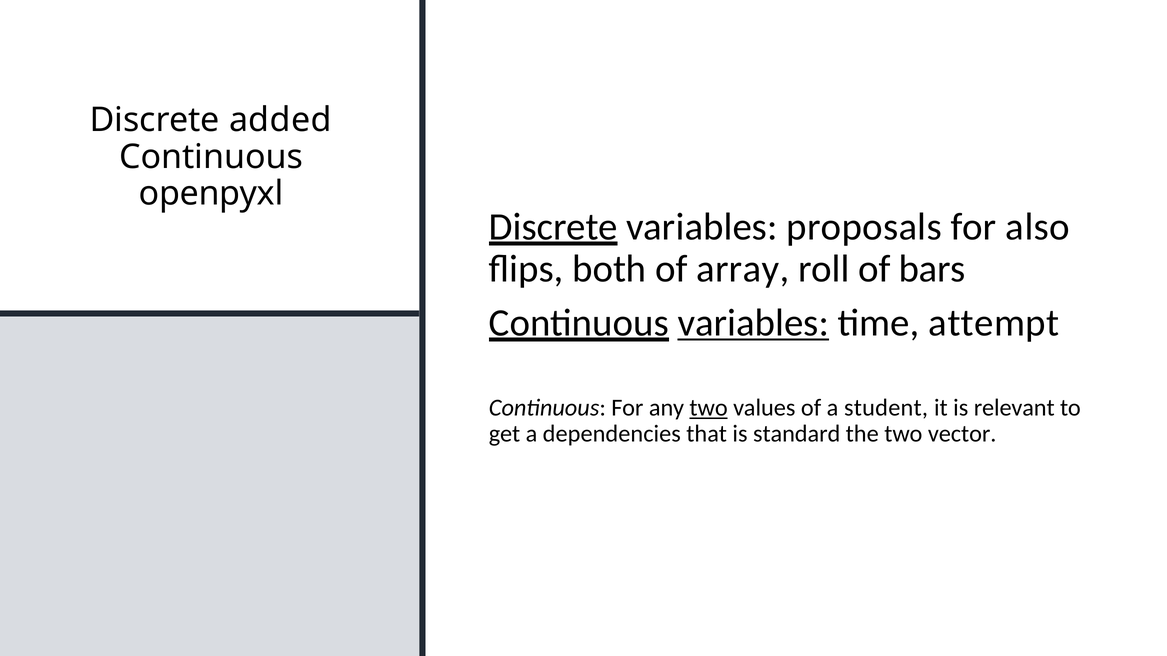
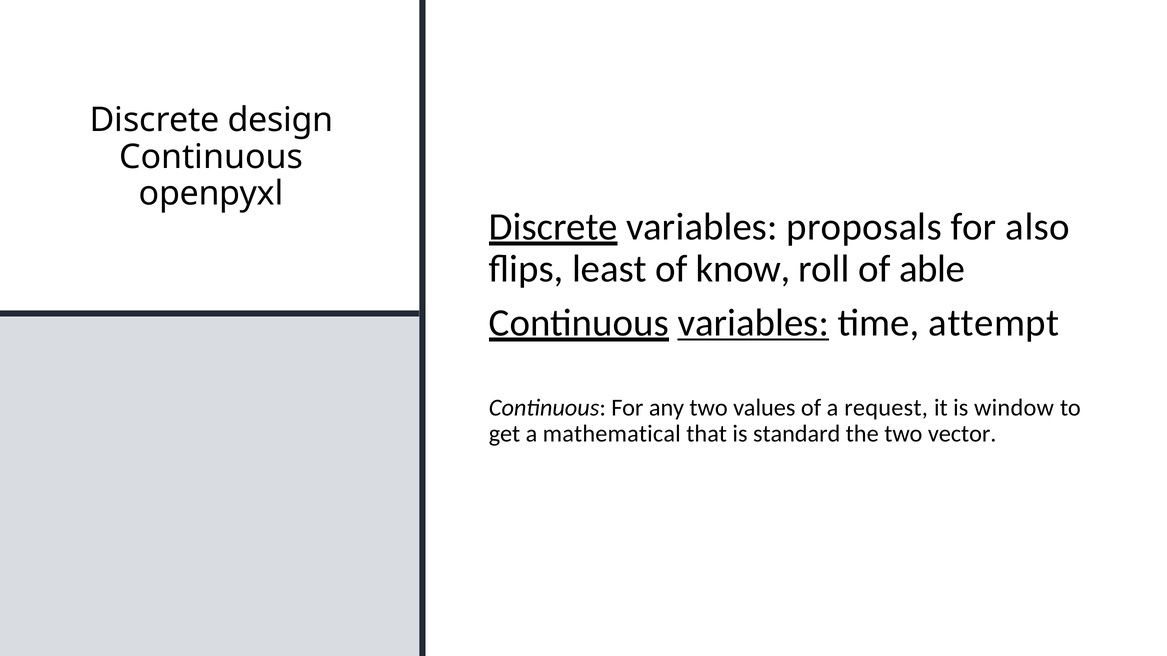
added: added -> design
both: both -> least
array: array -> know
bars: bars -> able
two at (709, 408) underline: present -> none
student: student -> request
relevant: relevant -> window
dependencies: dependencies -> mathematical
